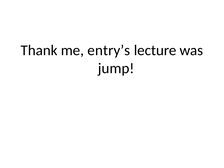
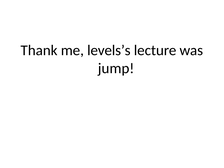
entry’s: entry’s -> levels’s
